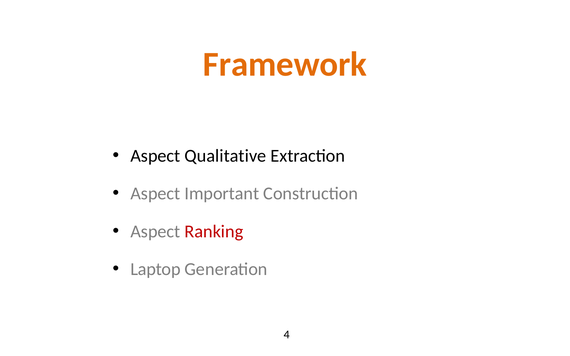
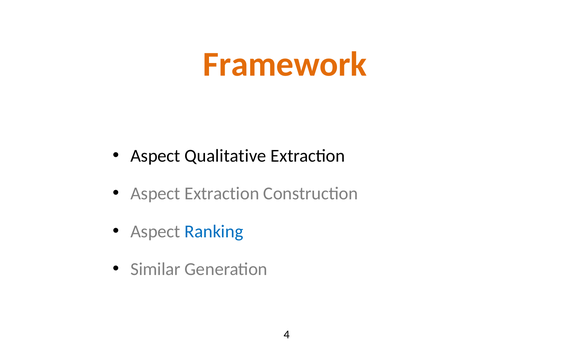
Aspect Important: Important -> Extraction
Ranking colour: red -> blue
Laptop: Laptop -> Similar
